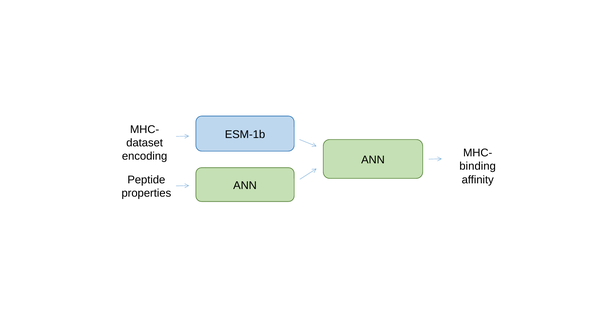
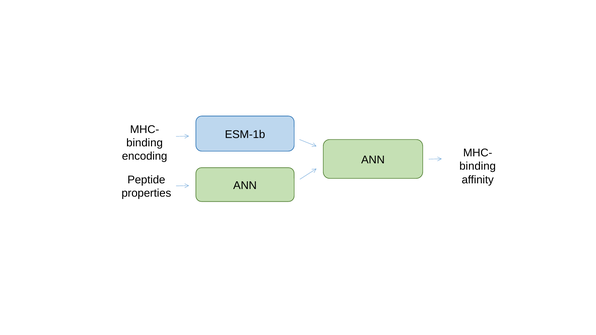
dataset at (145, 143): dataset -> binding
